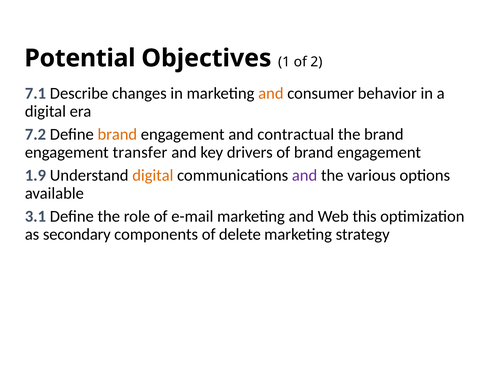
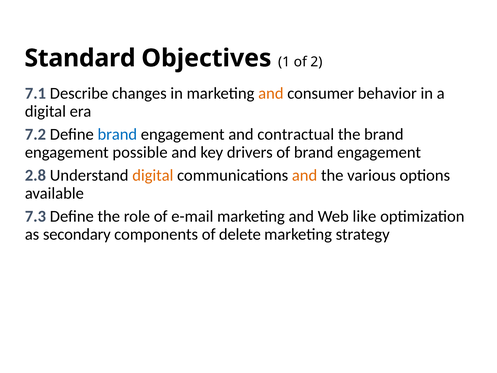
Potential: Potential -> Standard
brand at (117, 134) colour: orange -> blue
transfer: transfer -> possible
1.9: 1.9 -> 2.8
and at (305, 175) colour: purple -> orange
3.1: 3.1 -> 7.3
this: this -> like
